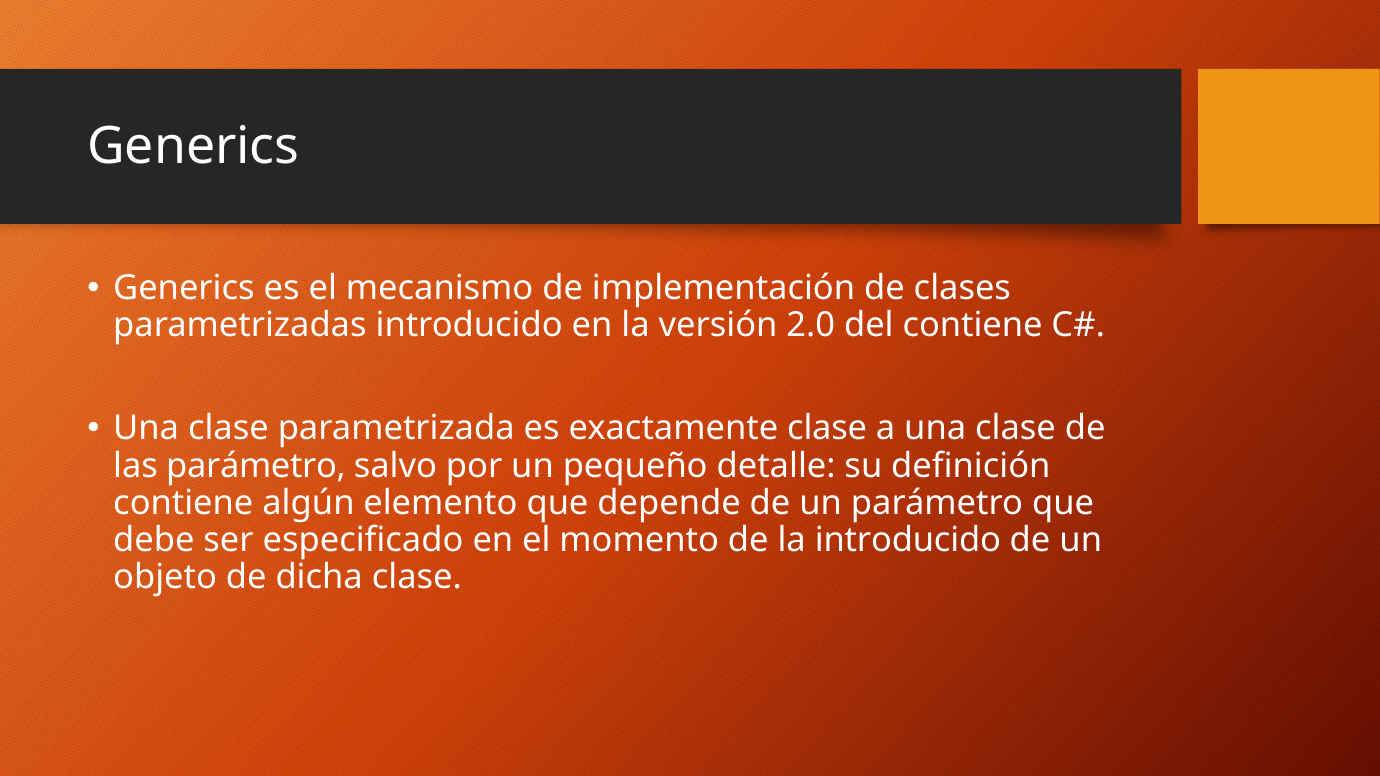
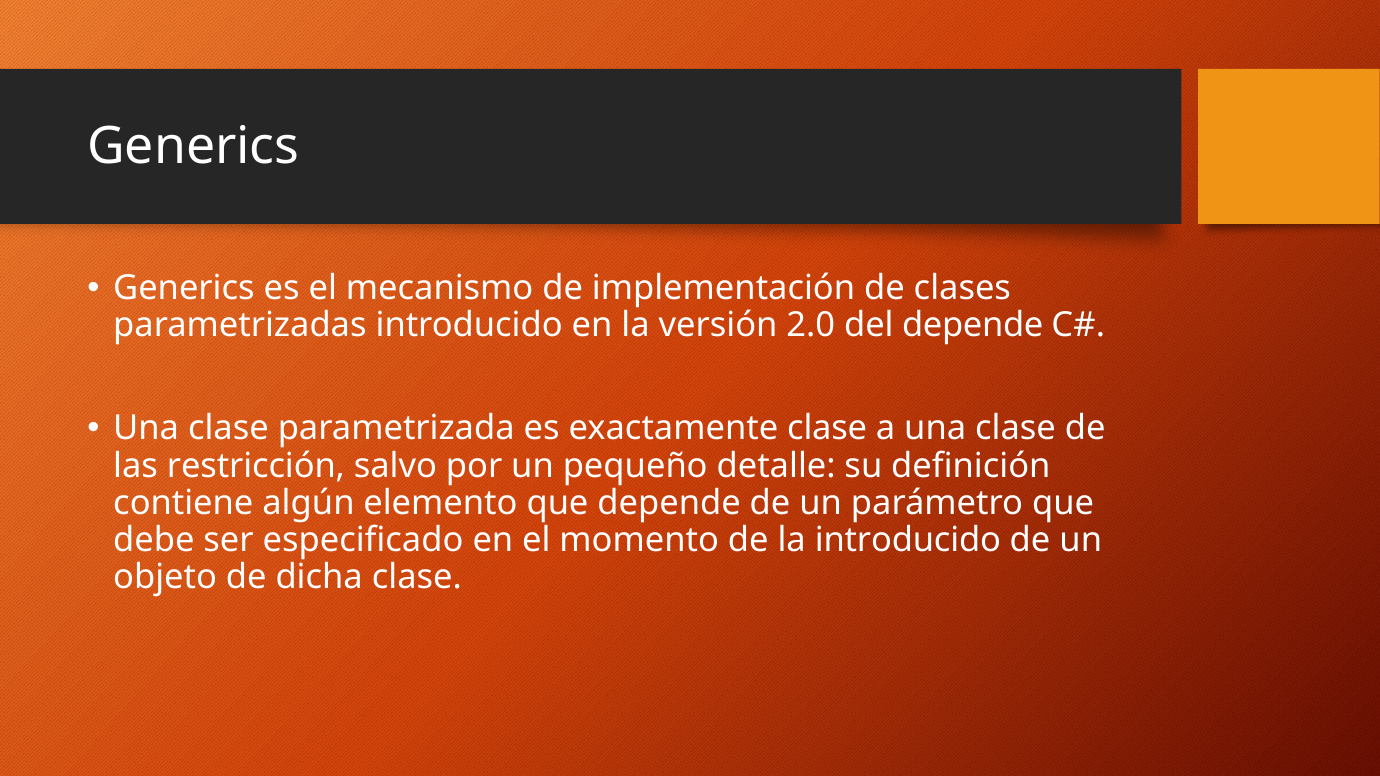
del contiene: contiene -> depende
las parámetro: parámetro -> restricción
